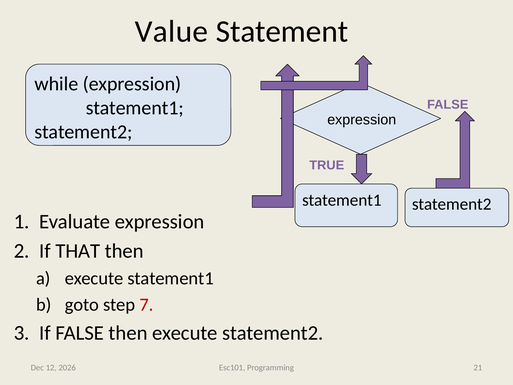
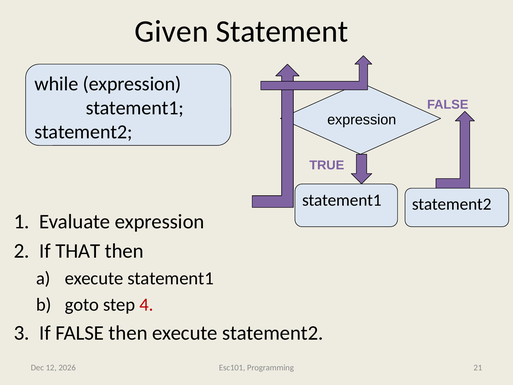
Value: Value -> Given
7: 7 -> 4
